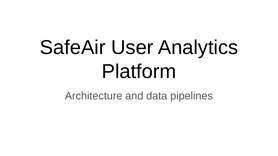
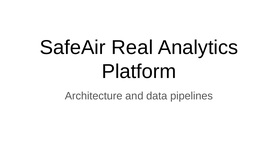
User: User -> Real
